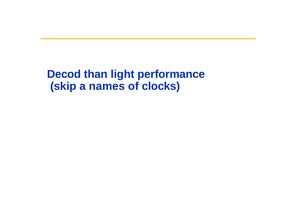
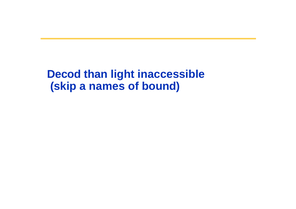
performance: performance -> inaccessible
clocks: clocks -> bound
